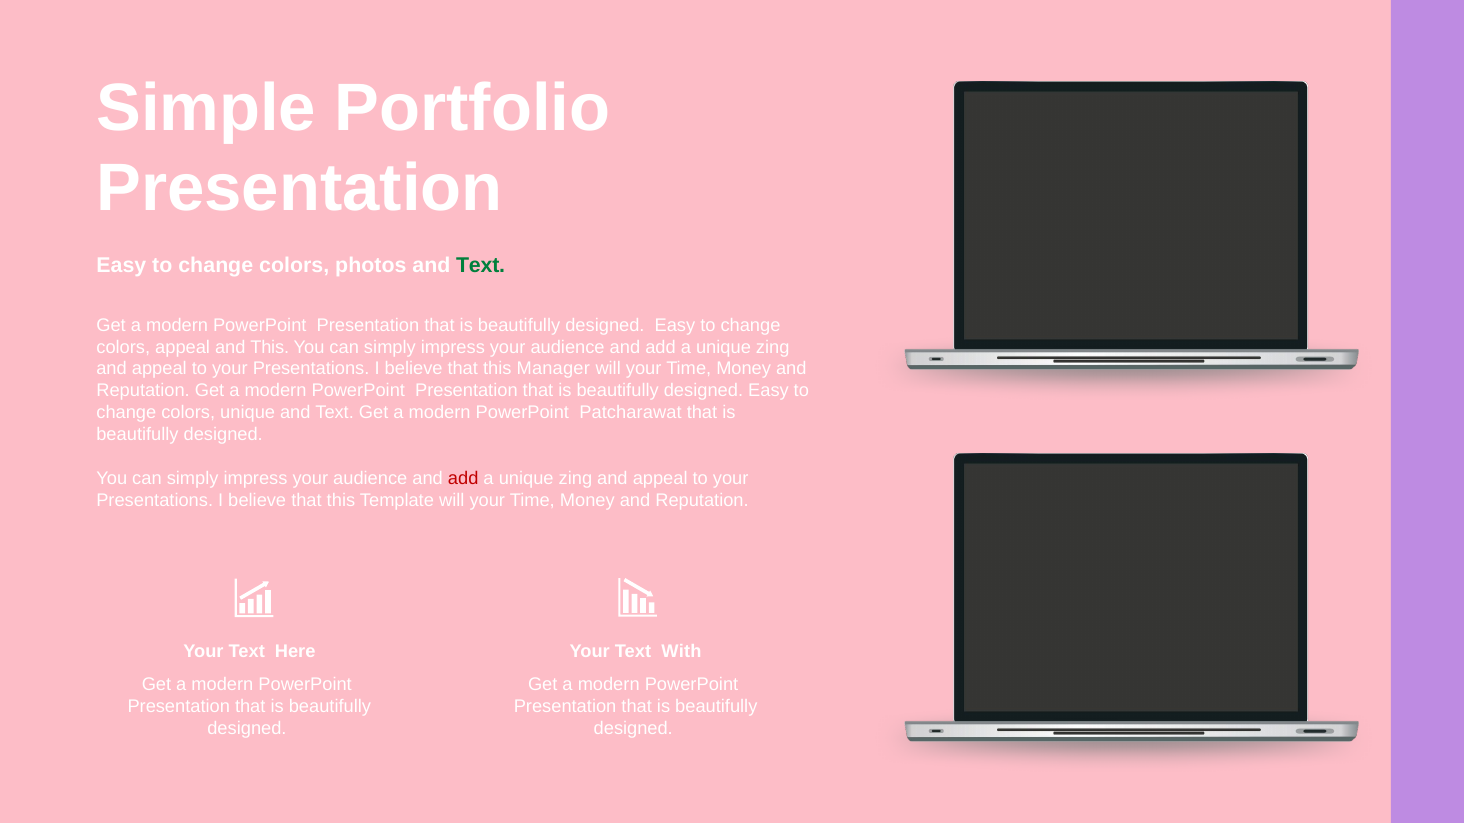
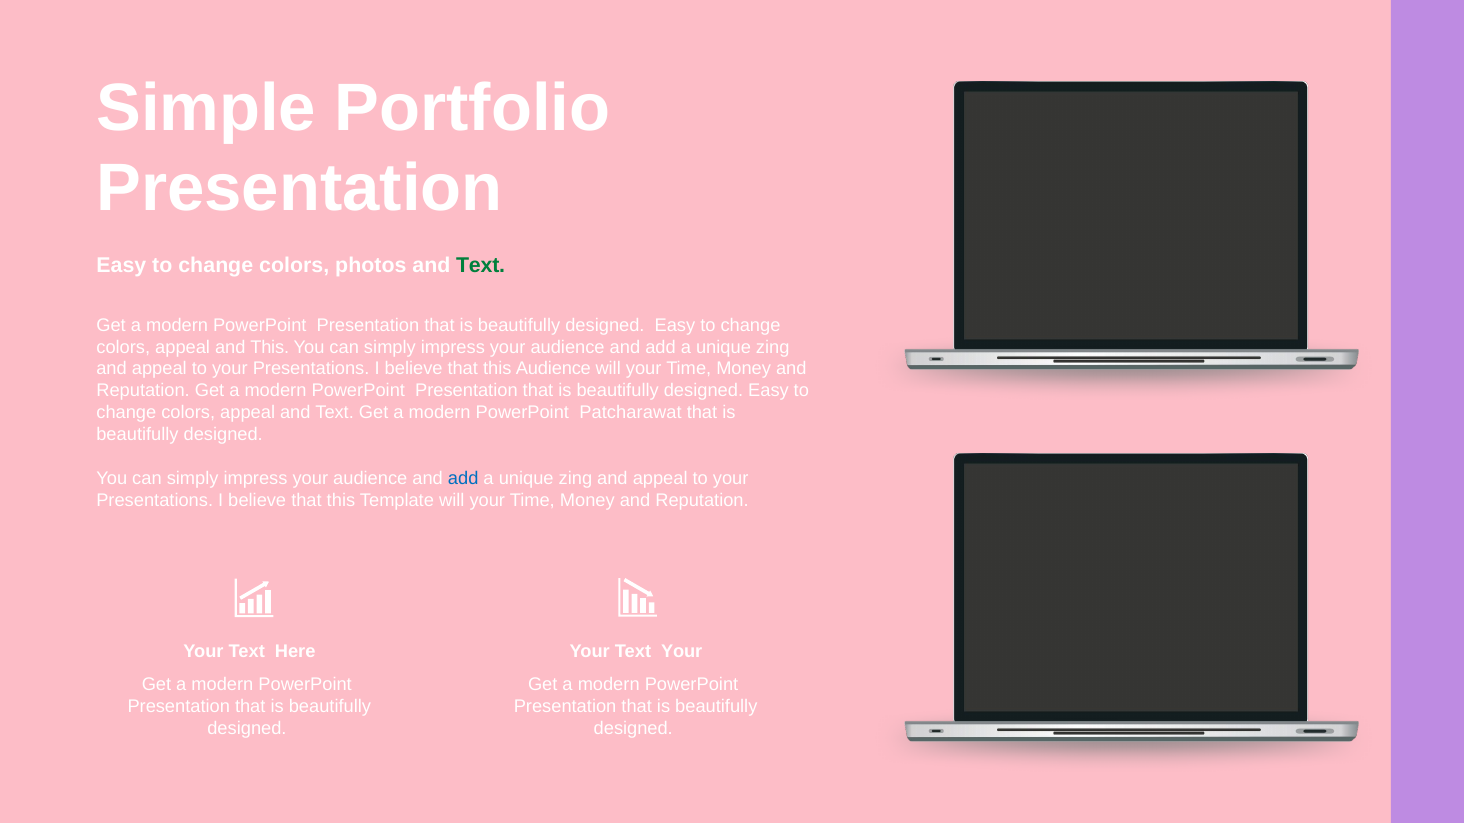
this Manager: Manager -> Audience
unique at (248, 413): unique -> appeal
add at (463, 479) colour: red -> blue
Text With: With -> Your
